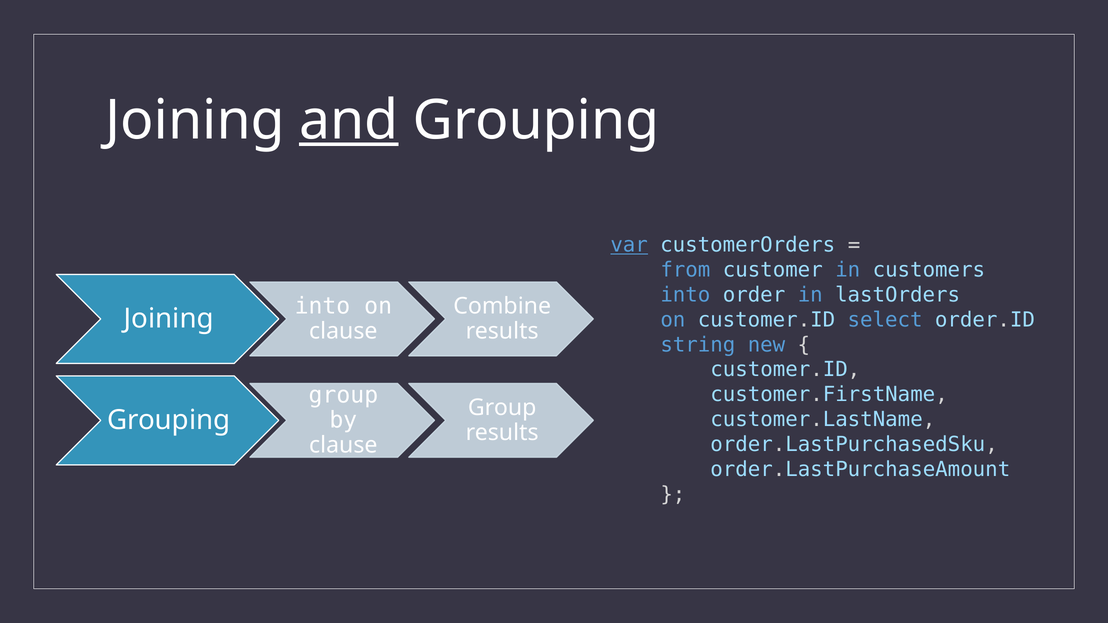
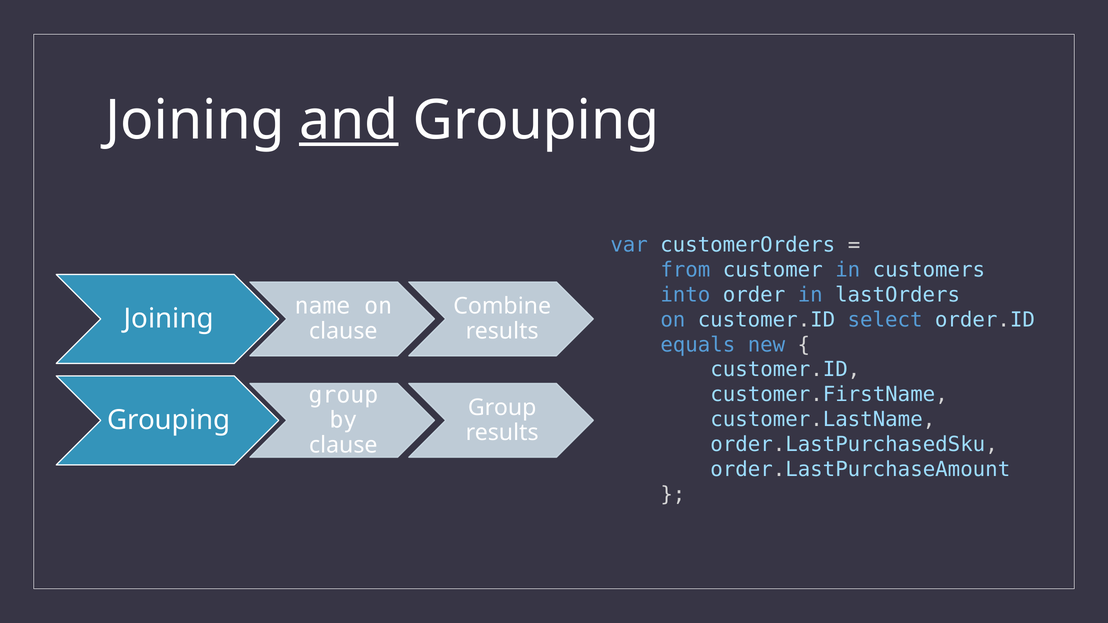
var underline: present -> none
into at (322, 306): into -> name
string: string -> equals
